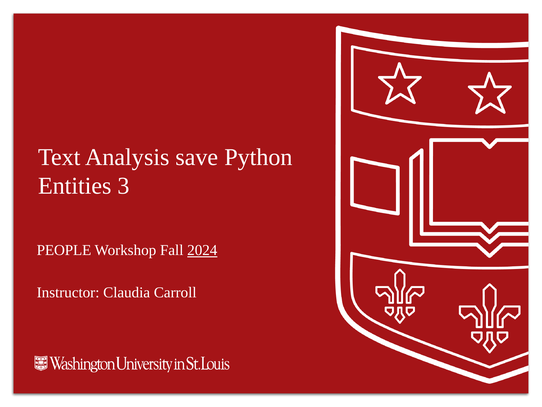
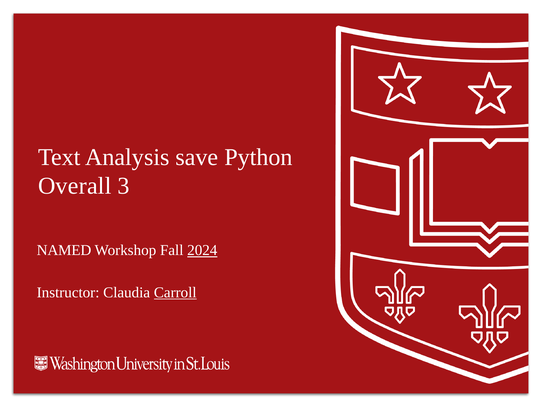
Entities: Entities -> Overall
PEOPLE: PEOPLE -> NAMED
Carroll underline: none -> present
